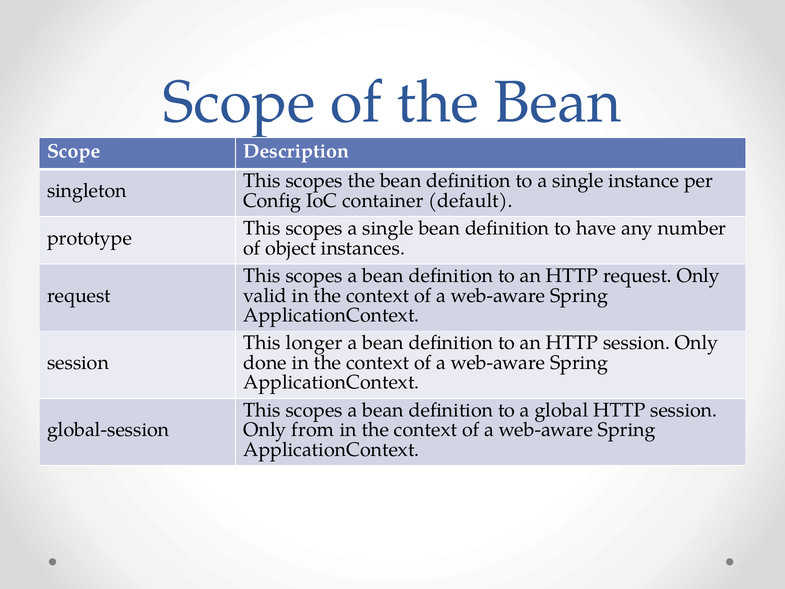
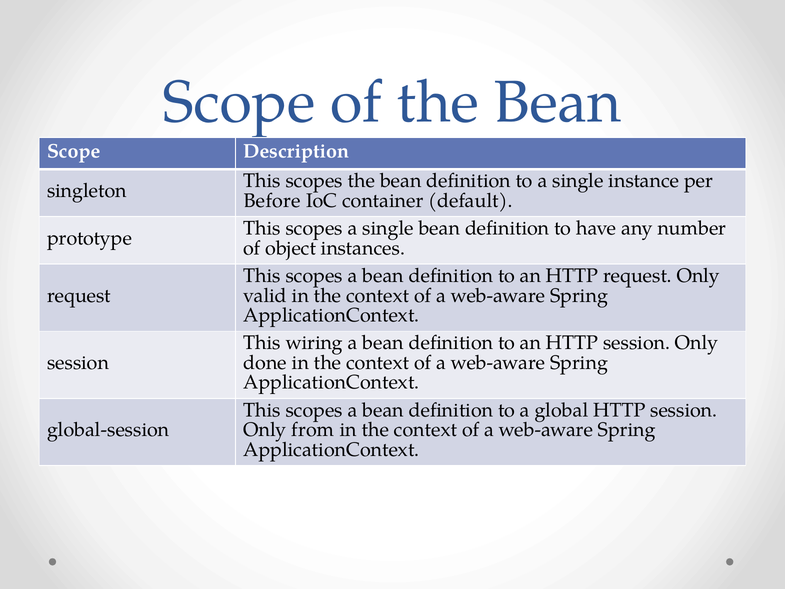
Config: Config -> Before
longer: longer -> wiring
